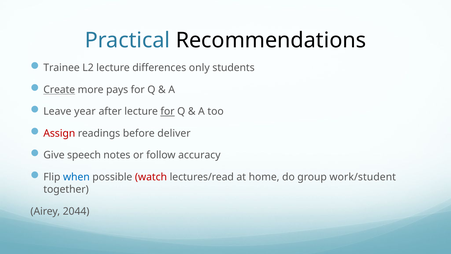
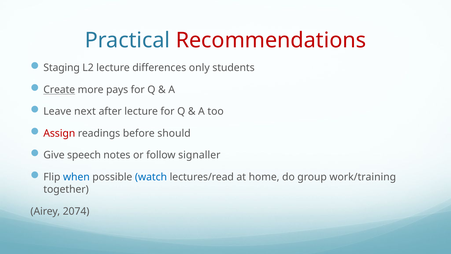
Recommendations colour: black -> red
Trainee: Trainee -> Staging
year: year -> next
for at (168, 111) underline: present -> none
deliver: deliver -> should
accuracy: accuracy -> signaller
watch colour: red -> blue
work/student: work/student -> work/training
2044: 2044 -> 2074
